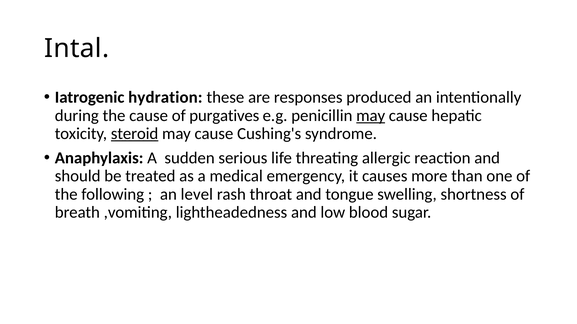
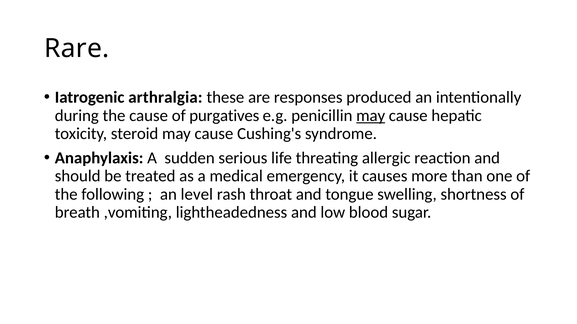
Intal: Intal -> Rare
hydration: hydration -> arthralgia
steroid underline: present -> none
